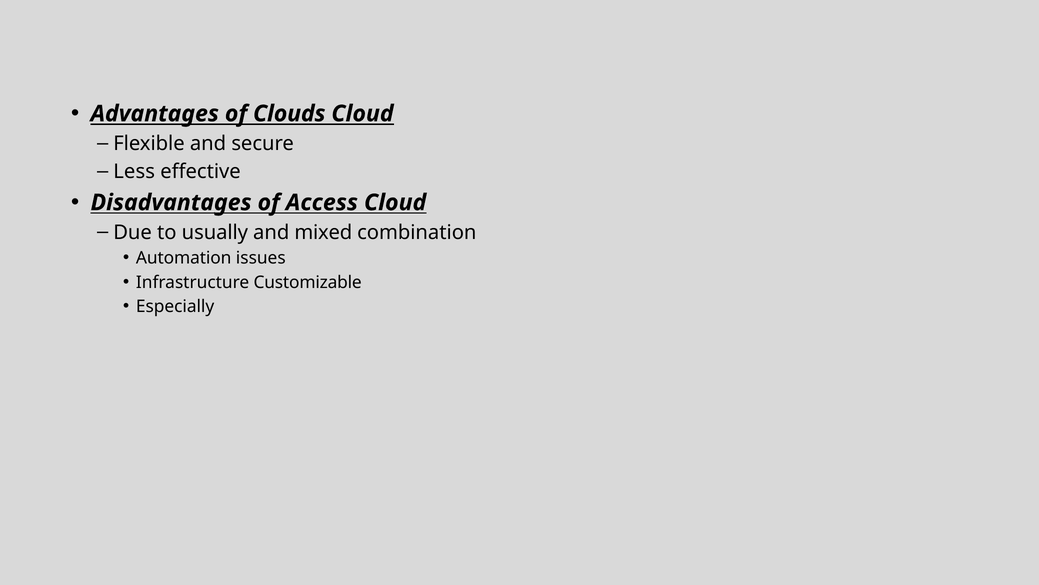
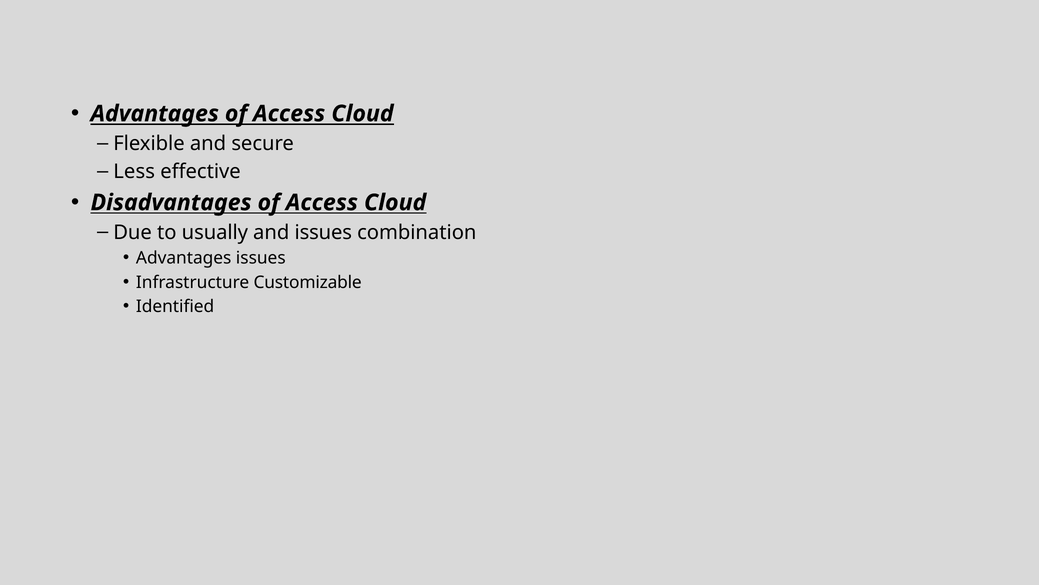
Advantages of Clouds: Clouds -> Access
and mixed: mixed -> issues
Automation at (184, 258): Automation -> Advantages
Especially: Especially -> Identified
